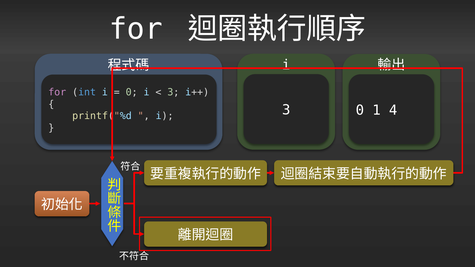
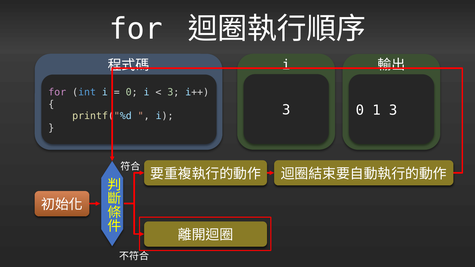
1 4: 4 -> 3
